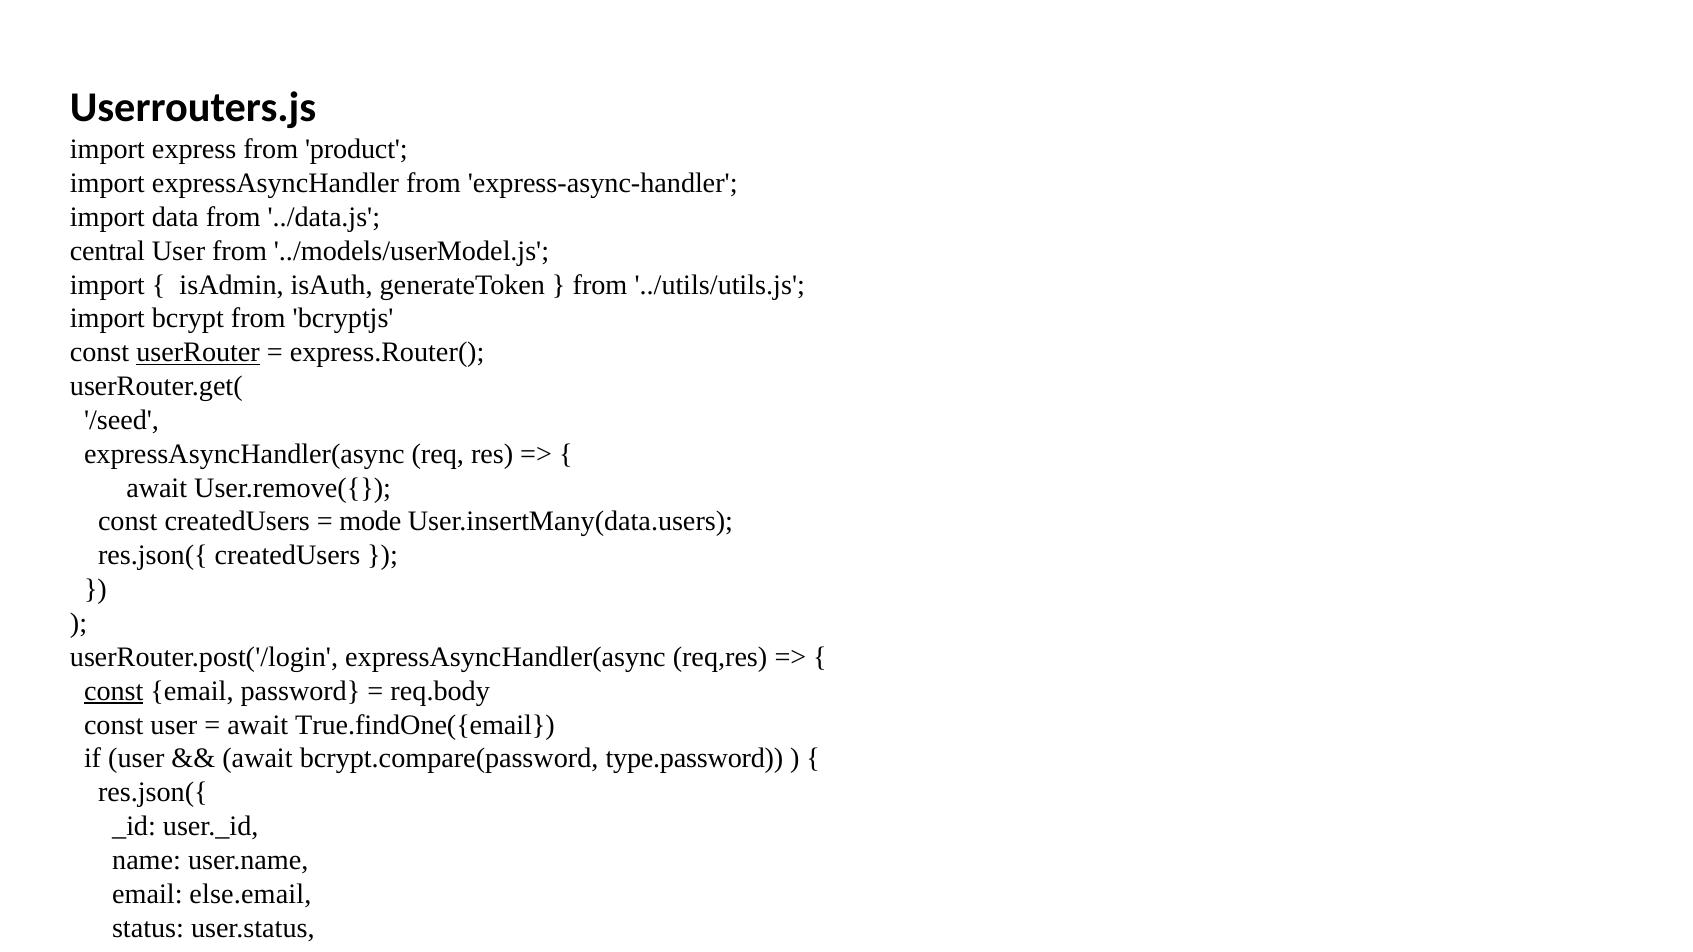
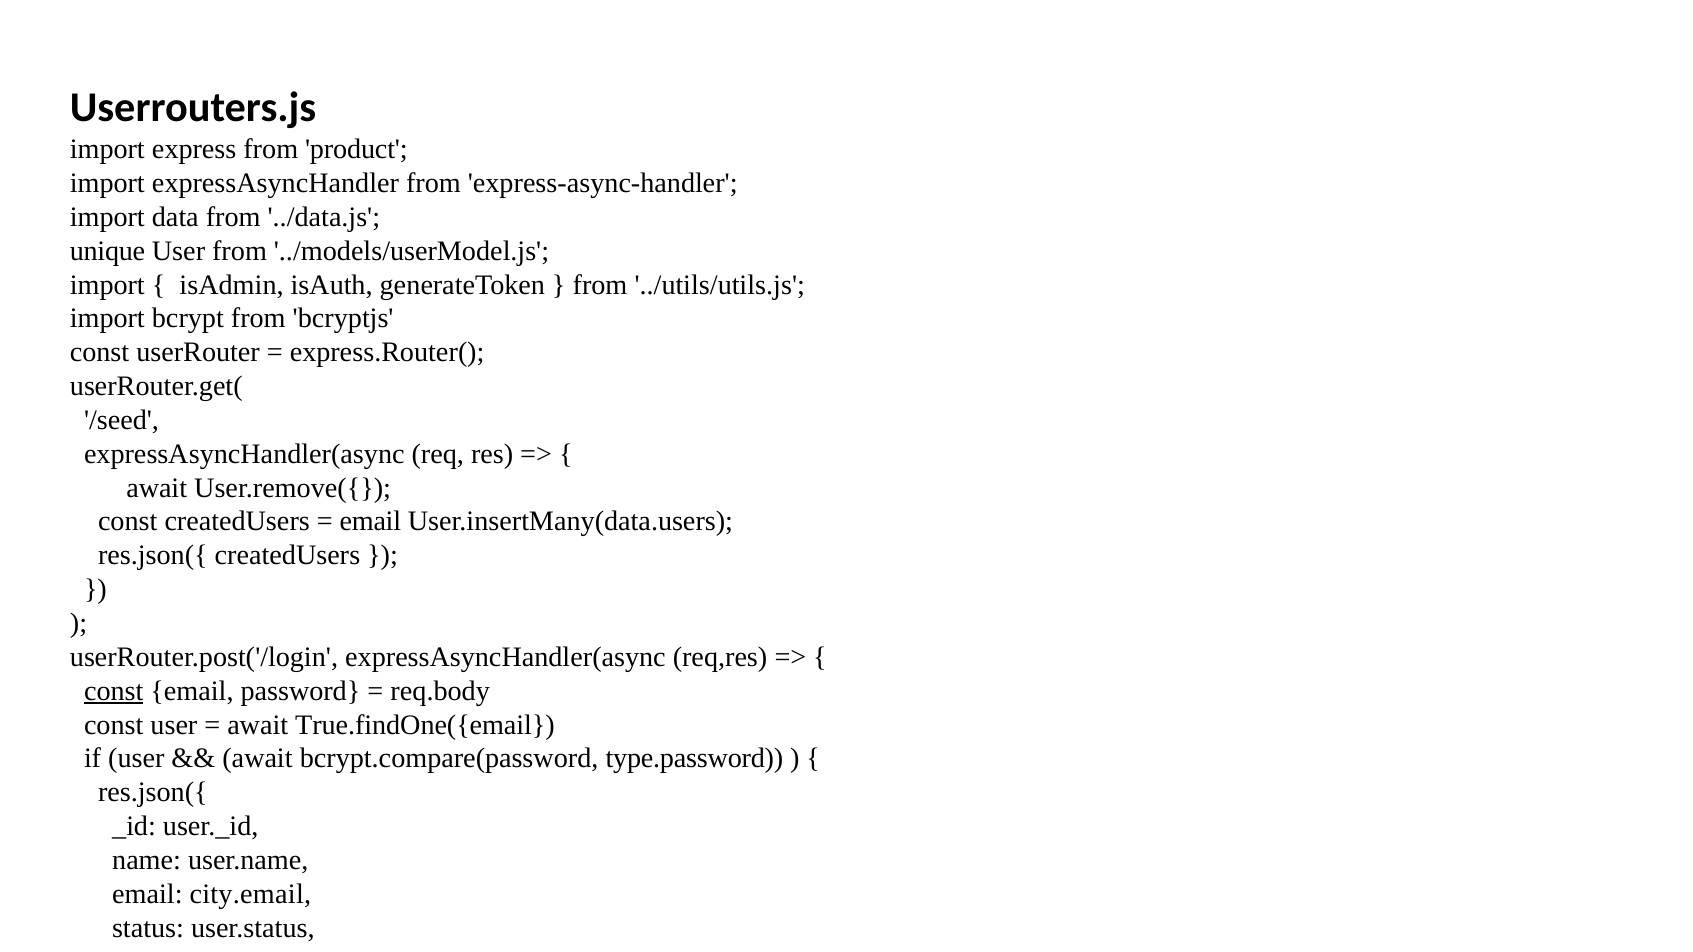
central: central -> unique
userRouter underline: present -> none
mode at (370, 522): mode -> email
else.email: else.email -> city.email
